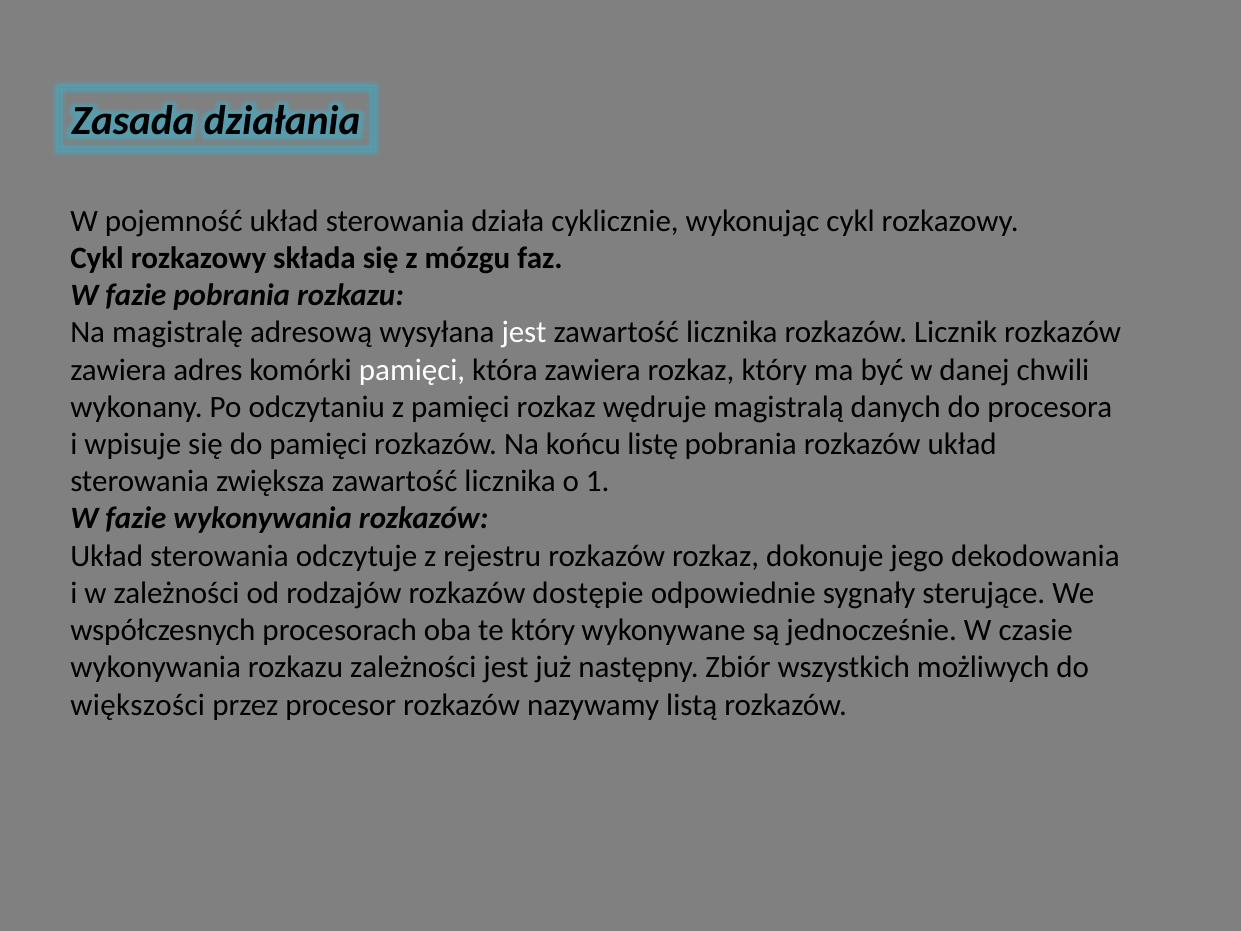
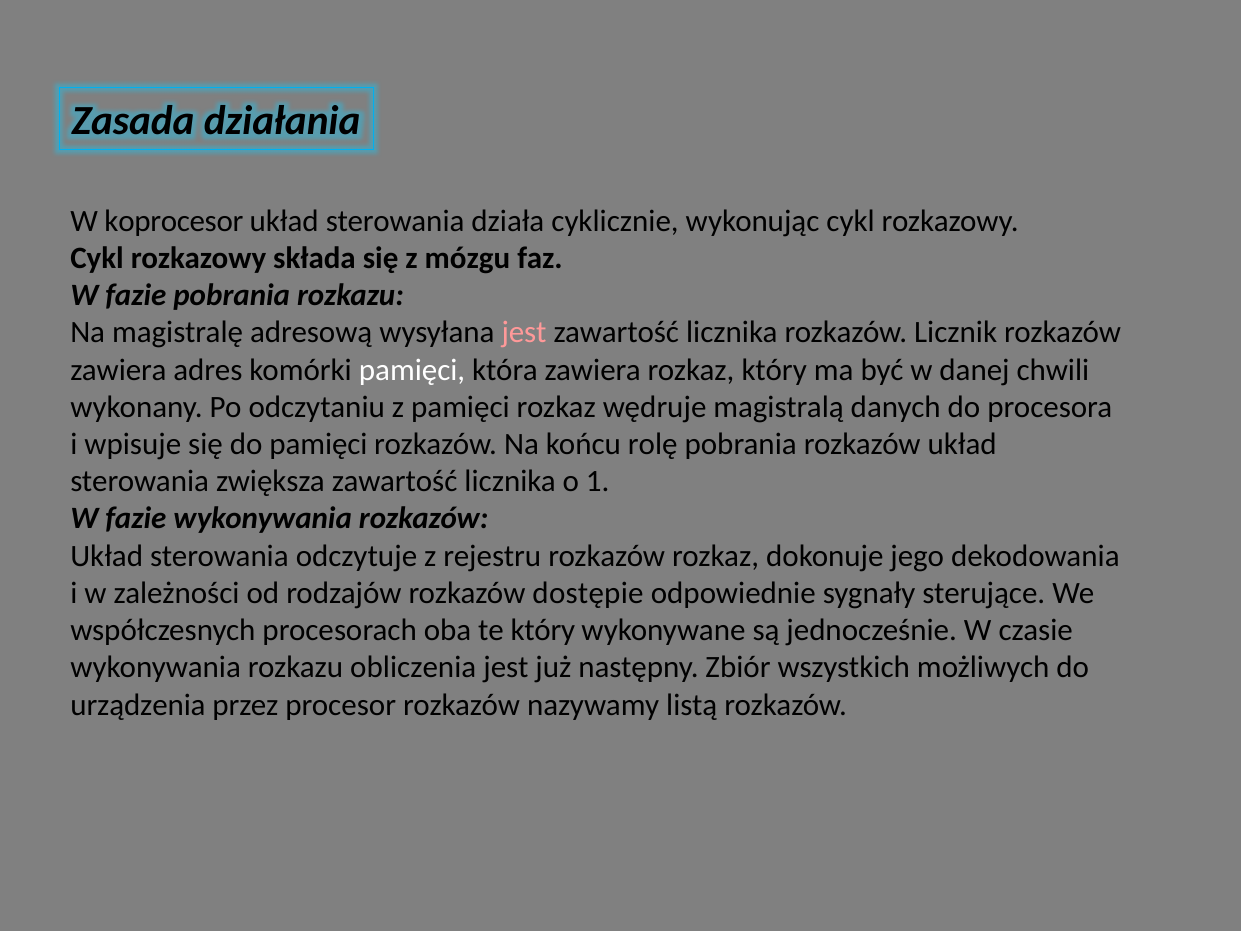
pojemność: pojemność -> koprocesor
jest at (524, 332) colour: white -> pink
listę: listę -> rolę
rozkazu zależności: zależności -> obliczenia
większości: większości -> urządzenia
